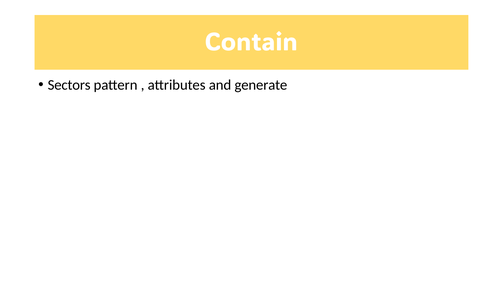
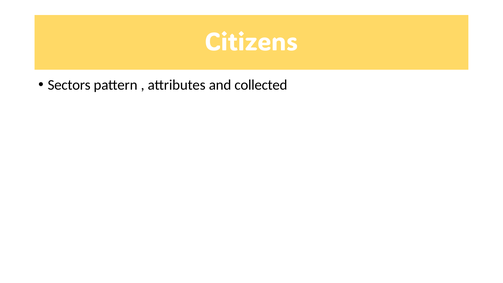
Contain: Contain -> Citizens
generate: generate -> collected
